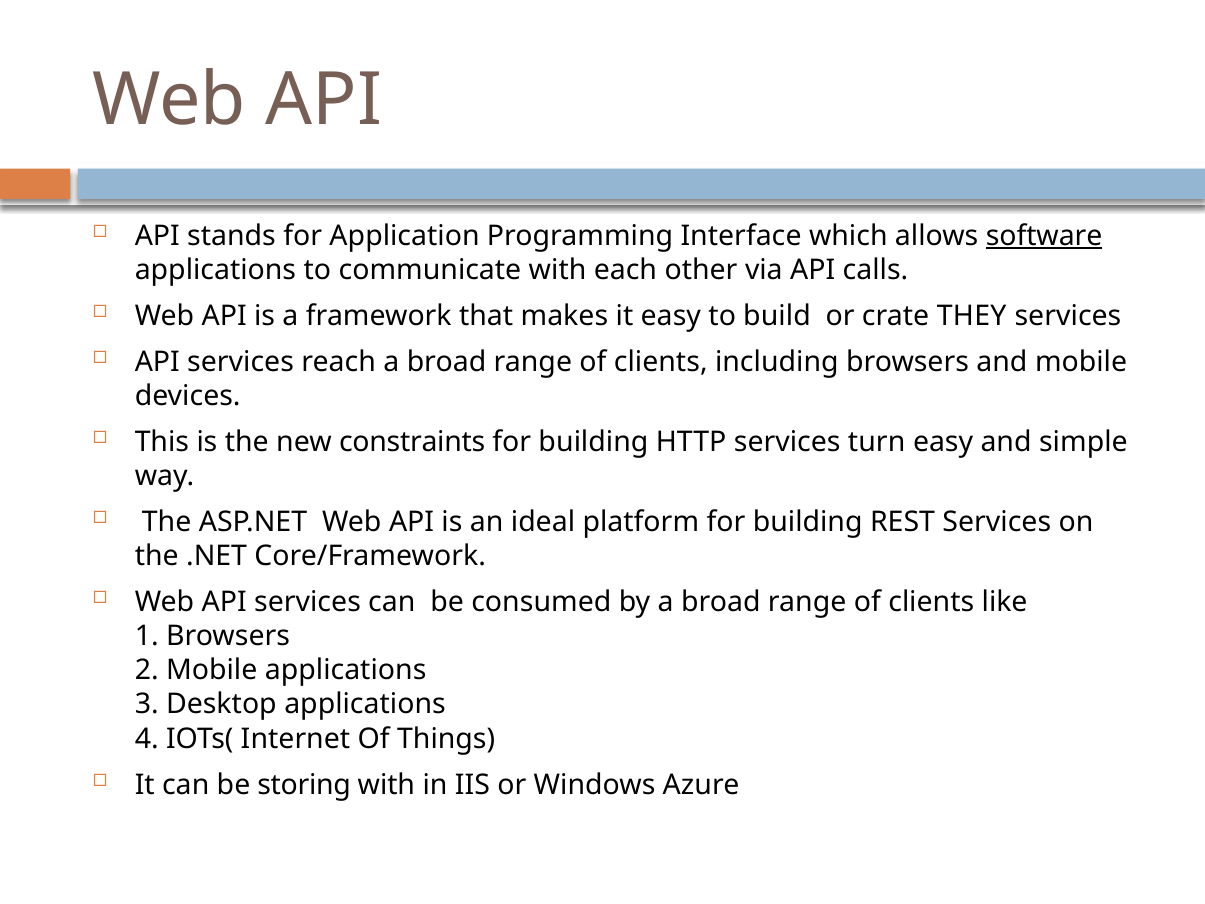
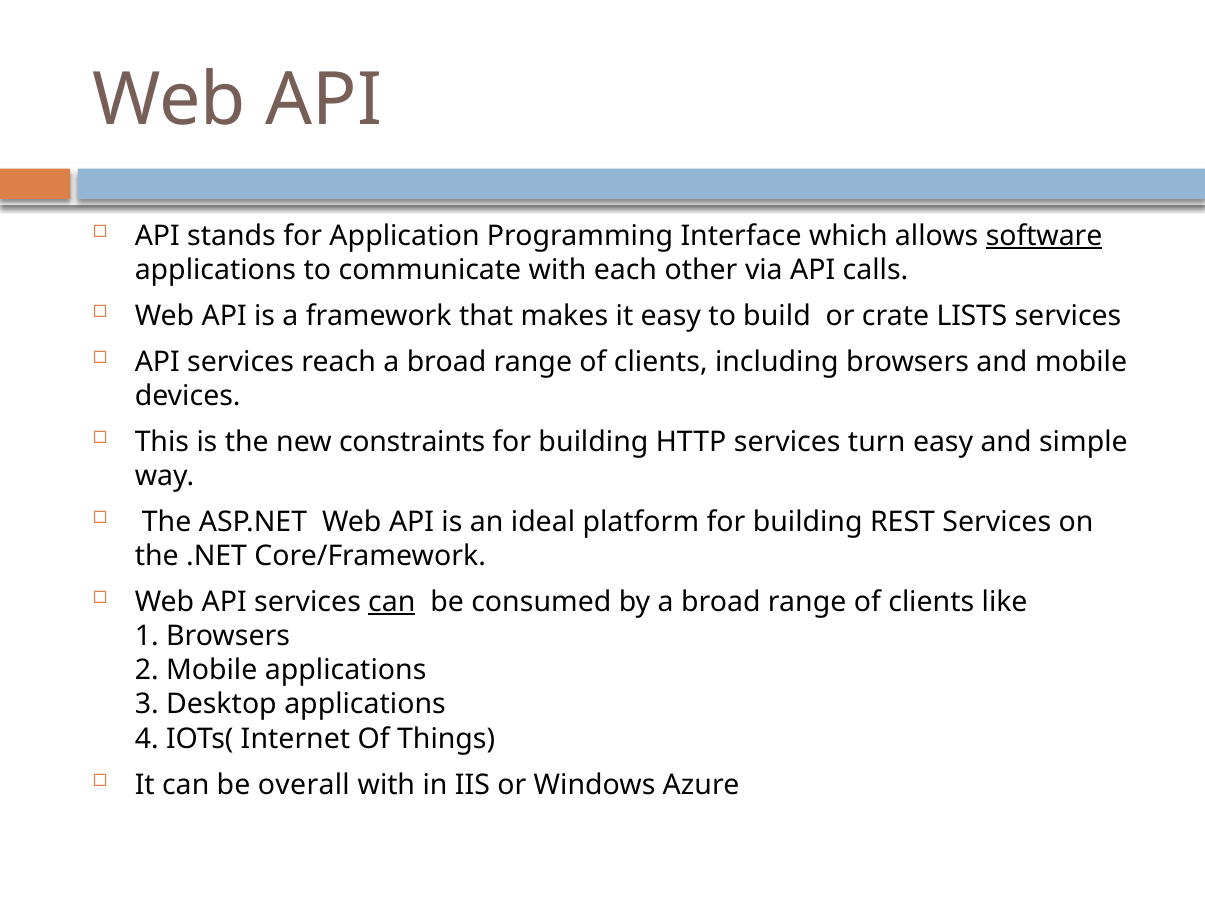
THEY: THEY -> LISTS
can at (392, 602) underline: none -> present
storing: storing -> overall
